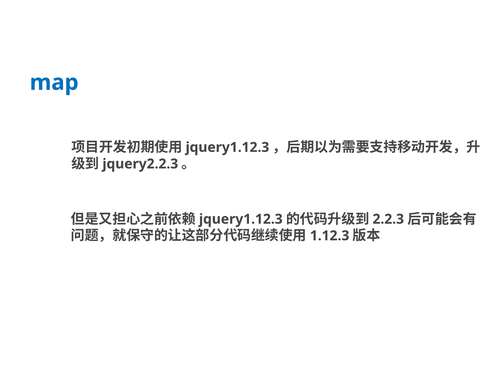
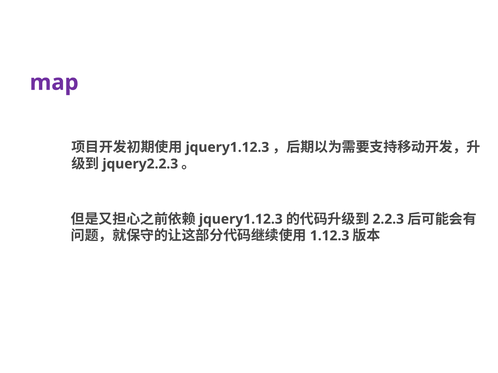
map colour: blue -> purple
